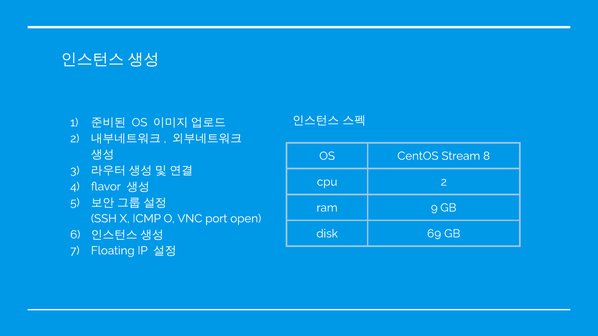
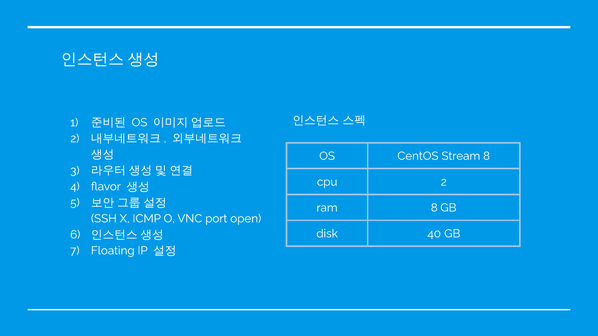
ram 9: 9 -> 8
69: 69 -> 40
